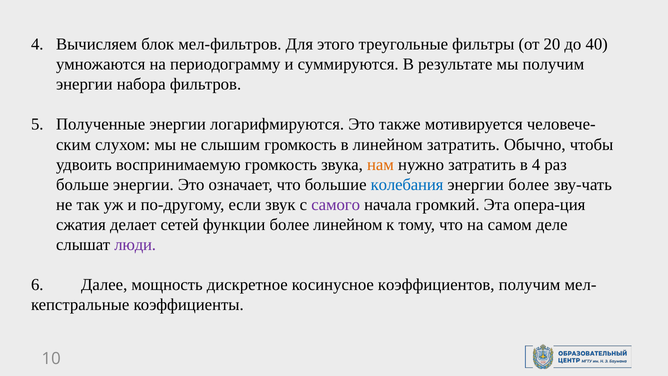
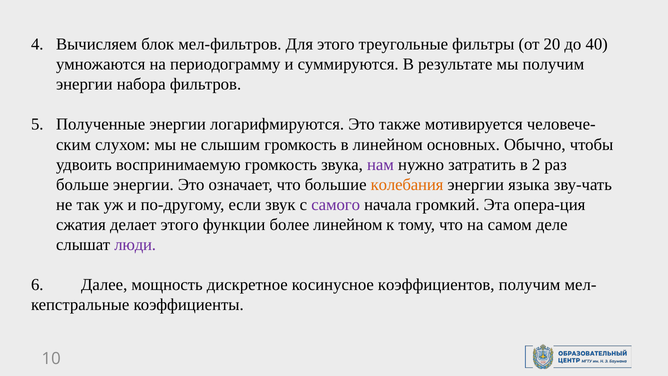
линейном затратить: затратить -> основных
нам colour: orange -> purple
в 4: 4 -> 2
колебания colour: blue -> orange
энергии более: более -> языка
делает сетей: сетей -> этого
